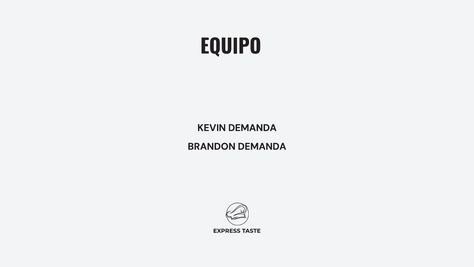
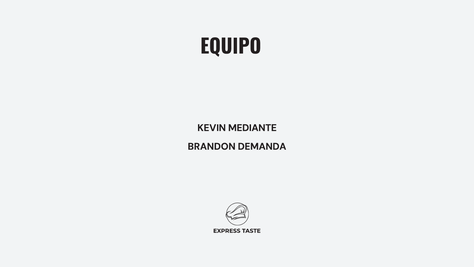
KEVIN DEMANDA: DEMANDA -> MEDIANTE
